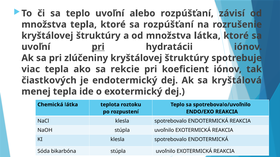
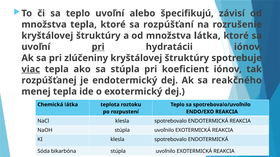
alebo rozpúšťaní: rozpúšťaní -> špecifikujú
viac underline: none -> present
sa rekcie: rekcie -> stúpla
čiastkových: čiastkových -> rozpúšťanej
kryštálová: kryštálová -> reakčného
